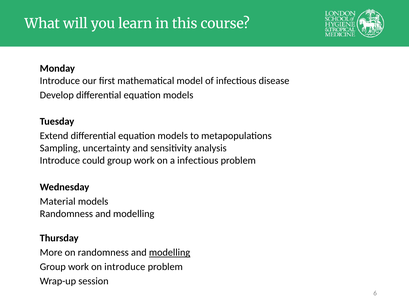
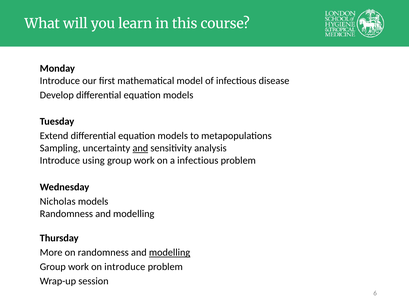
and at (140, 148) underline: none -> present
could: could -> using
Material: Material -> Nicholas
